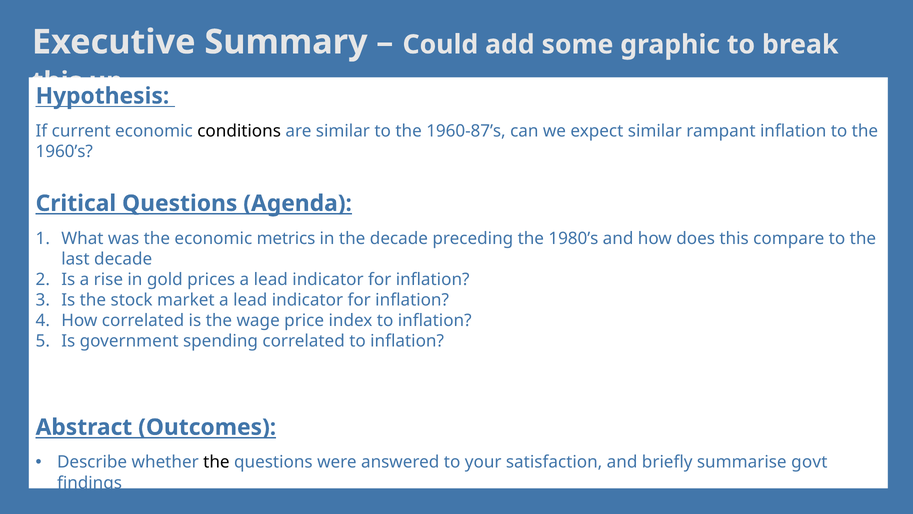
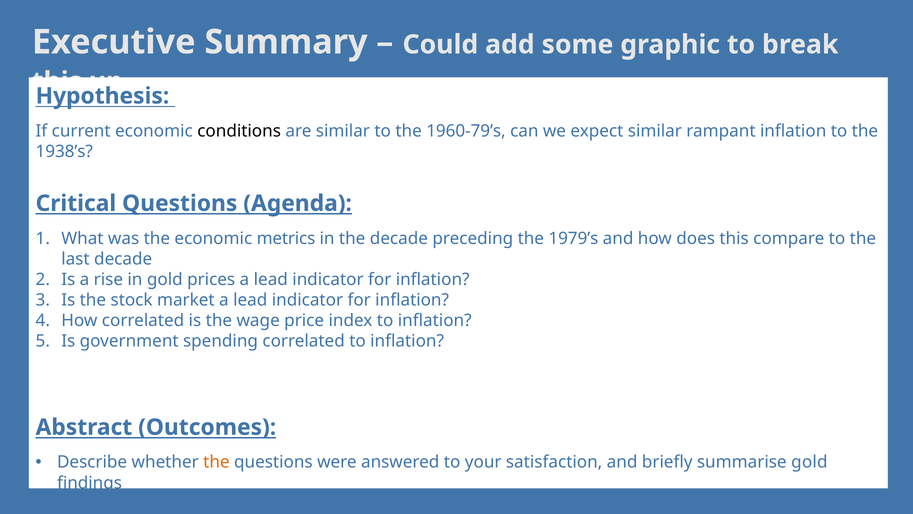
1960-87’s: 1960-87’s -> 1960-79’s
1960’s: 1960’s -> 1938’s
1980’s: 1980’s -> 1979’s
the at (216, 462) colour: black -> orange
summarise govt: govt -> gold
